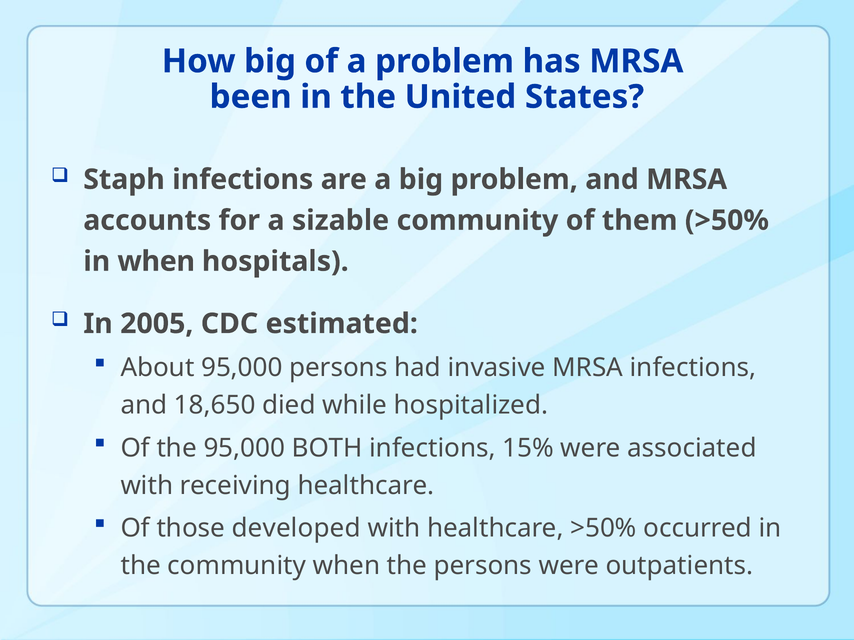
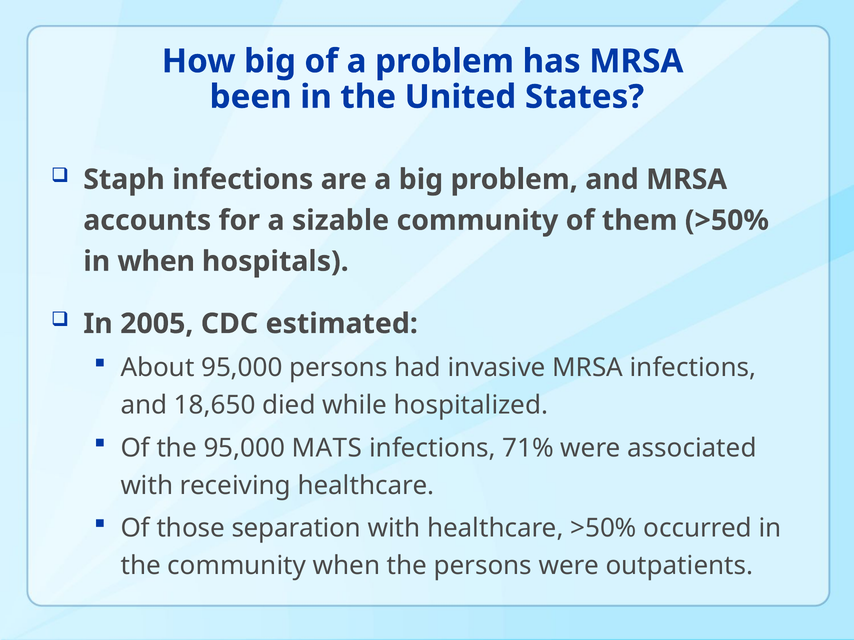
BOTH: BOTH -> MATS
15%: 15% -> 71%
developed: developed -> separation
